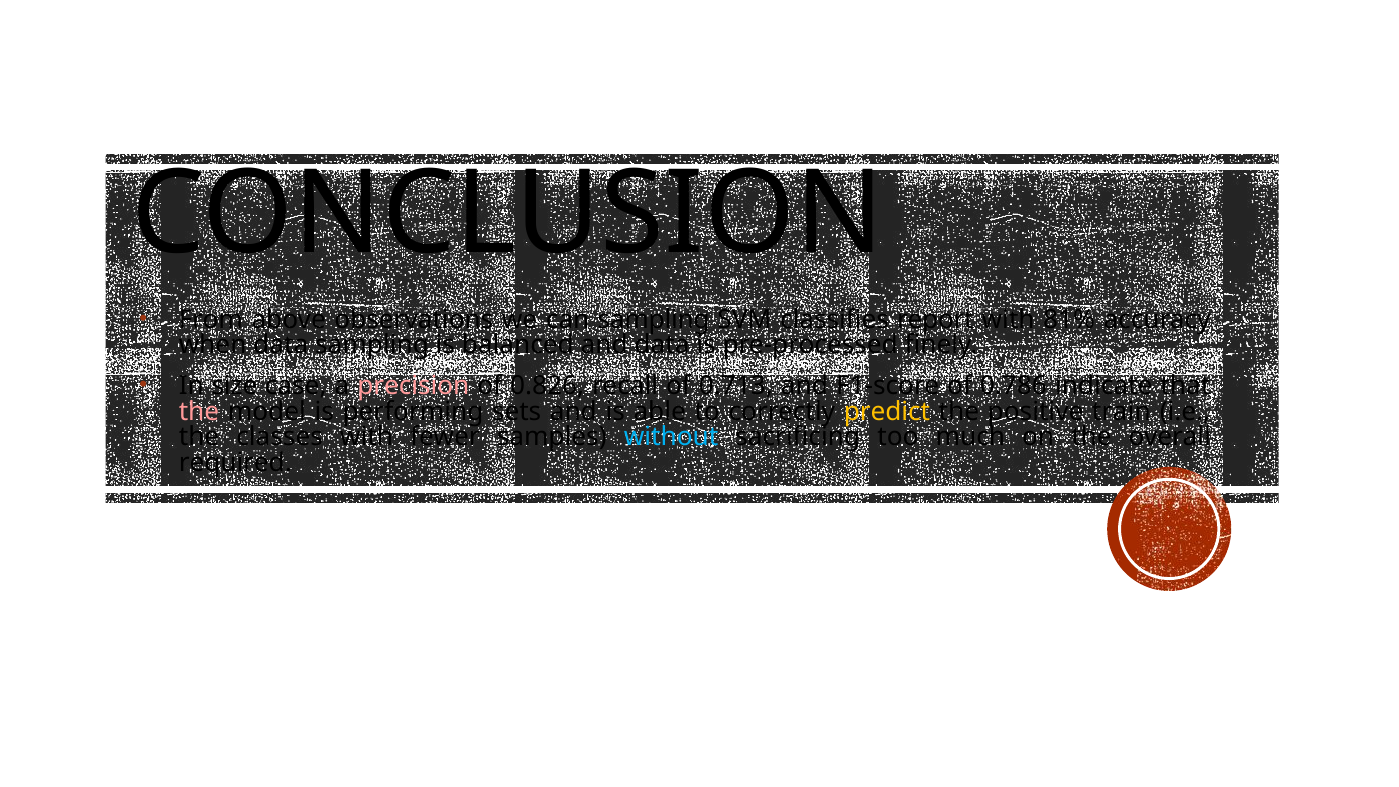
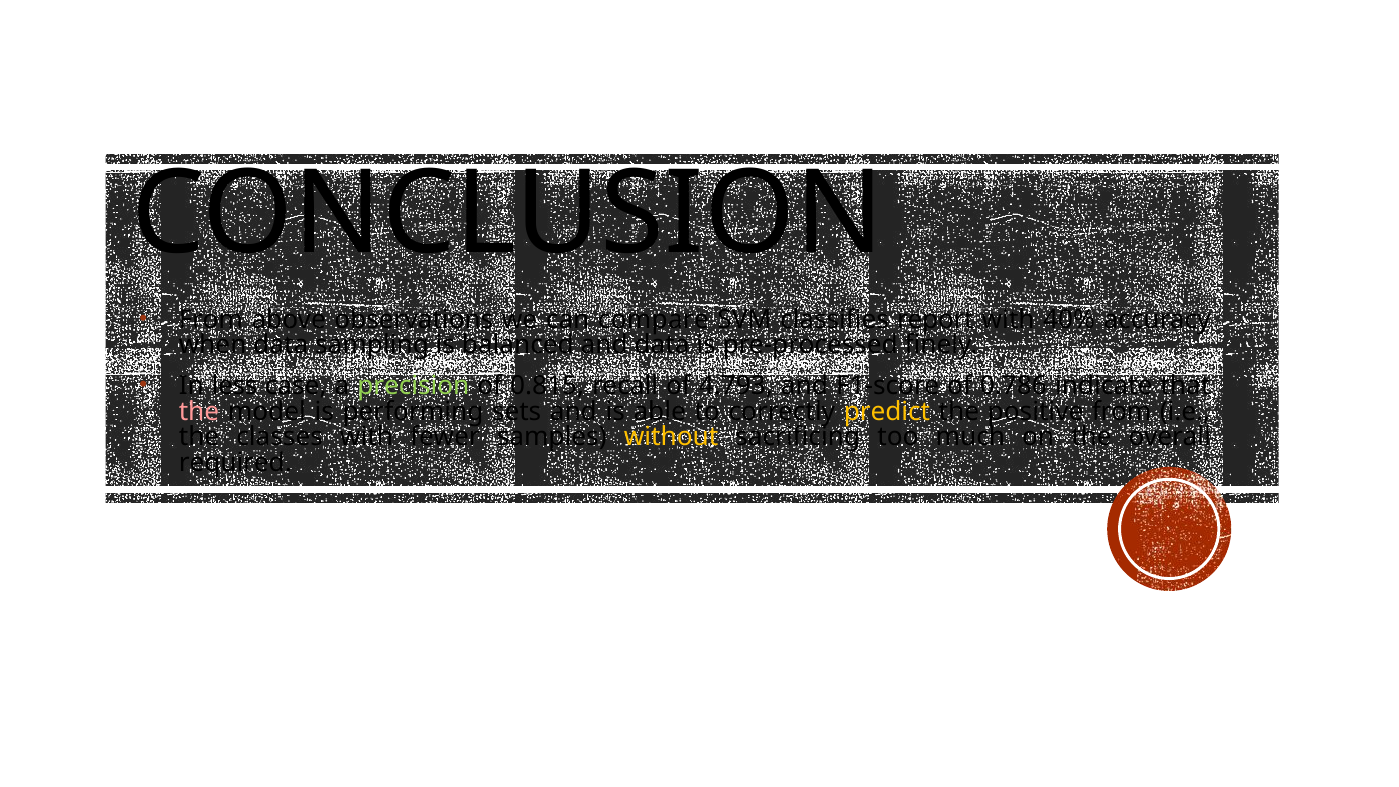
can sampling: sampling -> compare
81%: 81% -> 40%
size: size -> less
precision colour: pink -> light green
0.826: 0.826 -> 0.815
0.713: 0.713 -> 4.793
positive train: train -> from
without colour: light blue -> yellow
